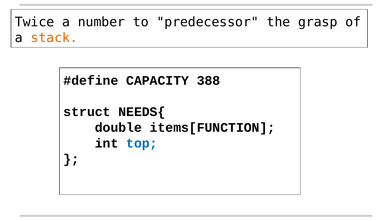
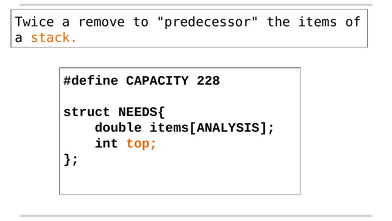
number: number -> remove
grasp: grasp -> items
388: 388 -> 228
items[FUNCTION: items[FUNCTION -> items[ANALYSIS
top colour: blue -> orange
